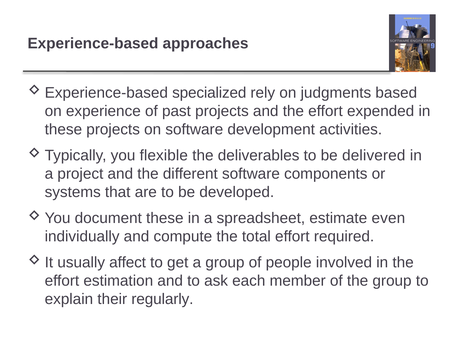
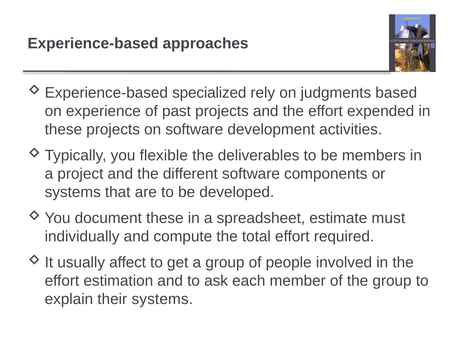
delivered: delivered -> members
even: even -> must
their regularly: regularly -> systems
